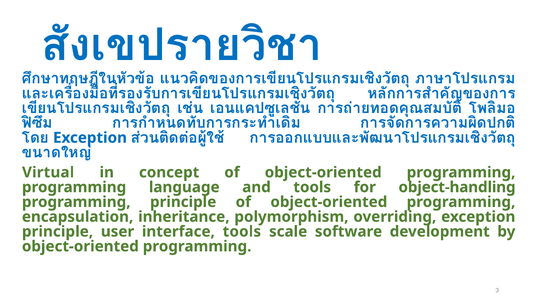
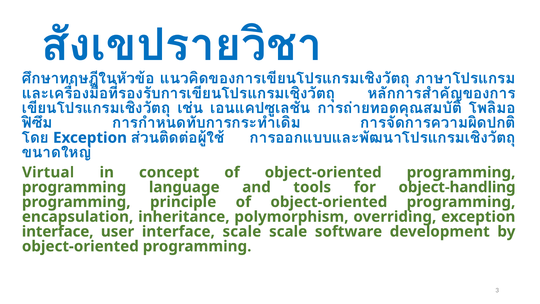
principle at (58, 231): principle -> interface
interface tools: tools -> scale
